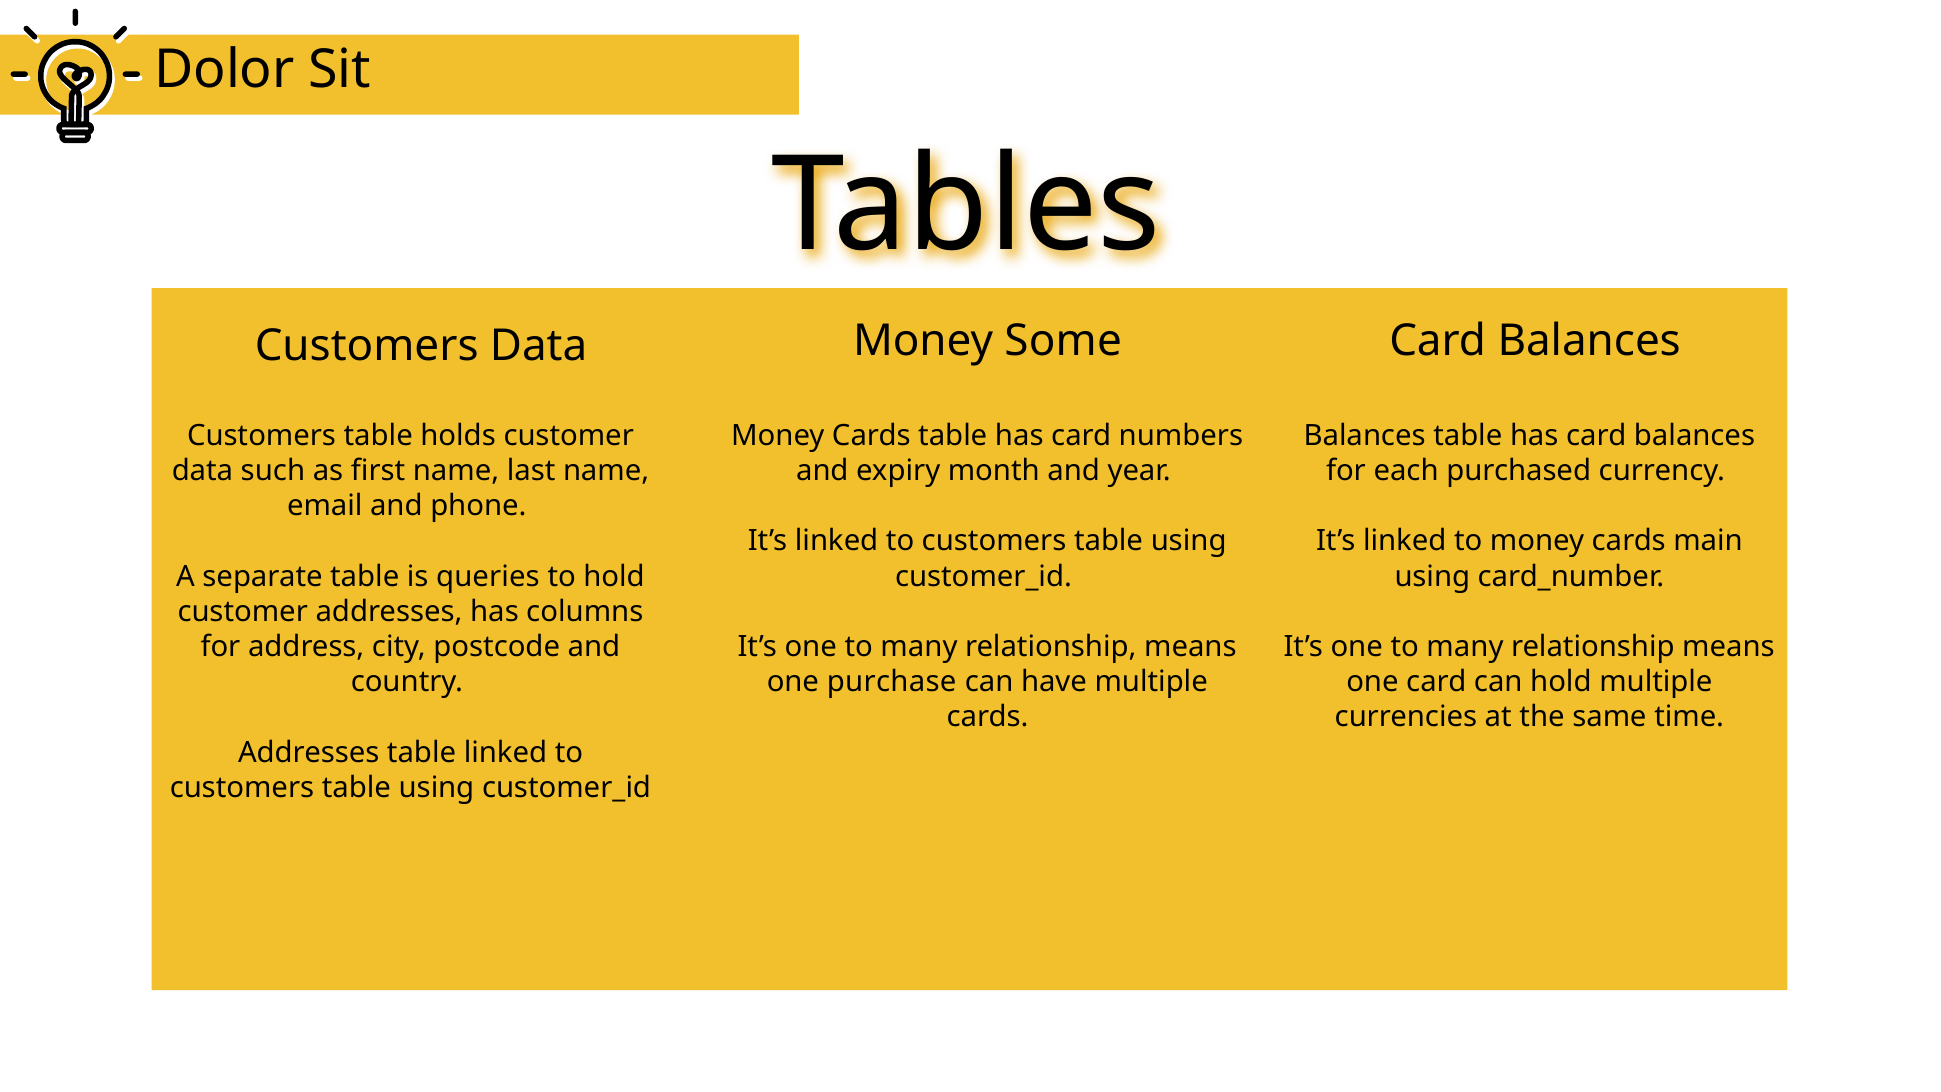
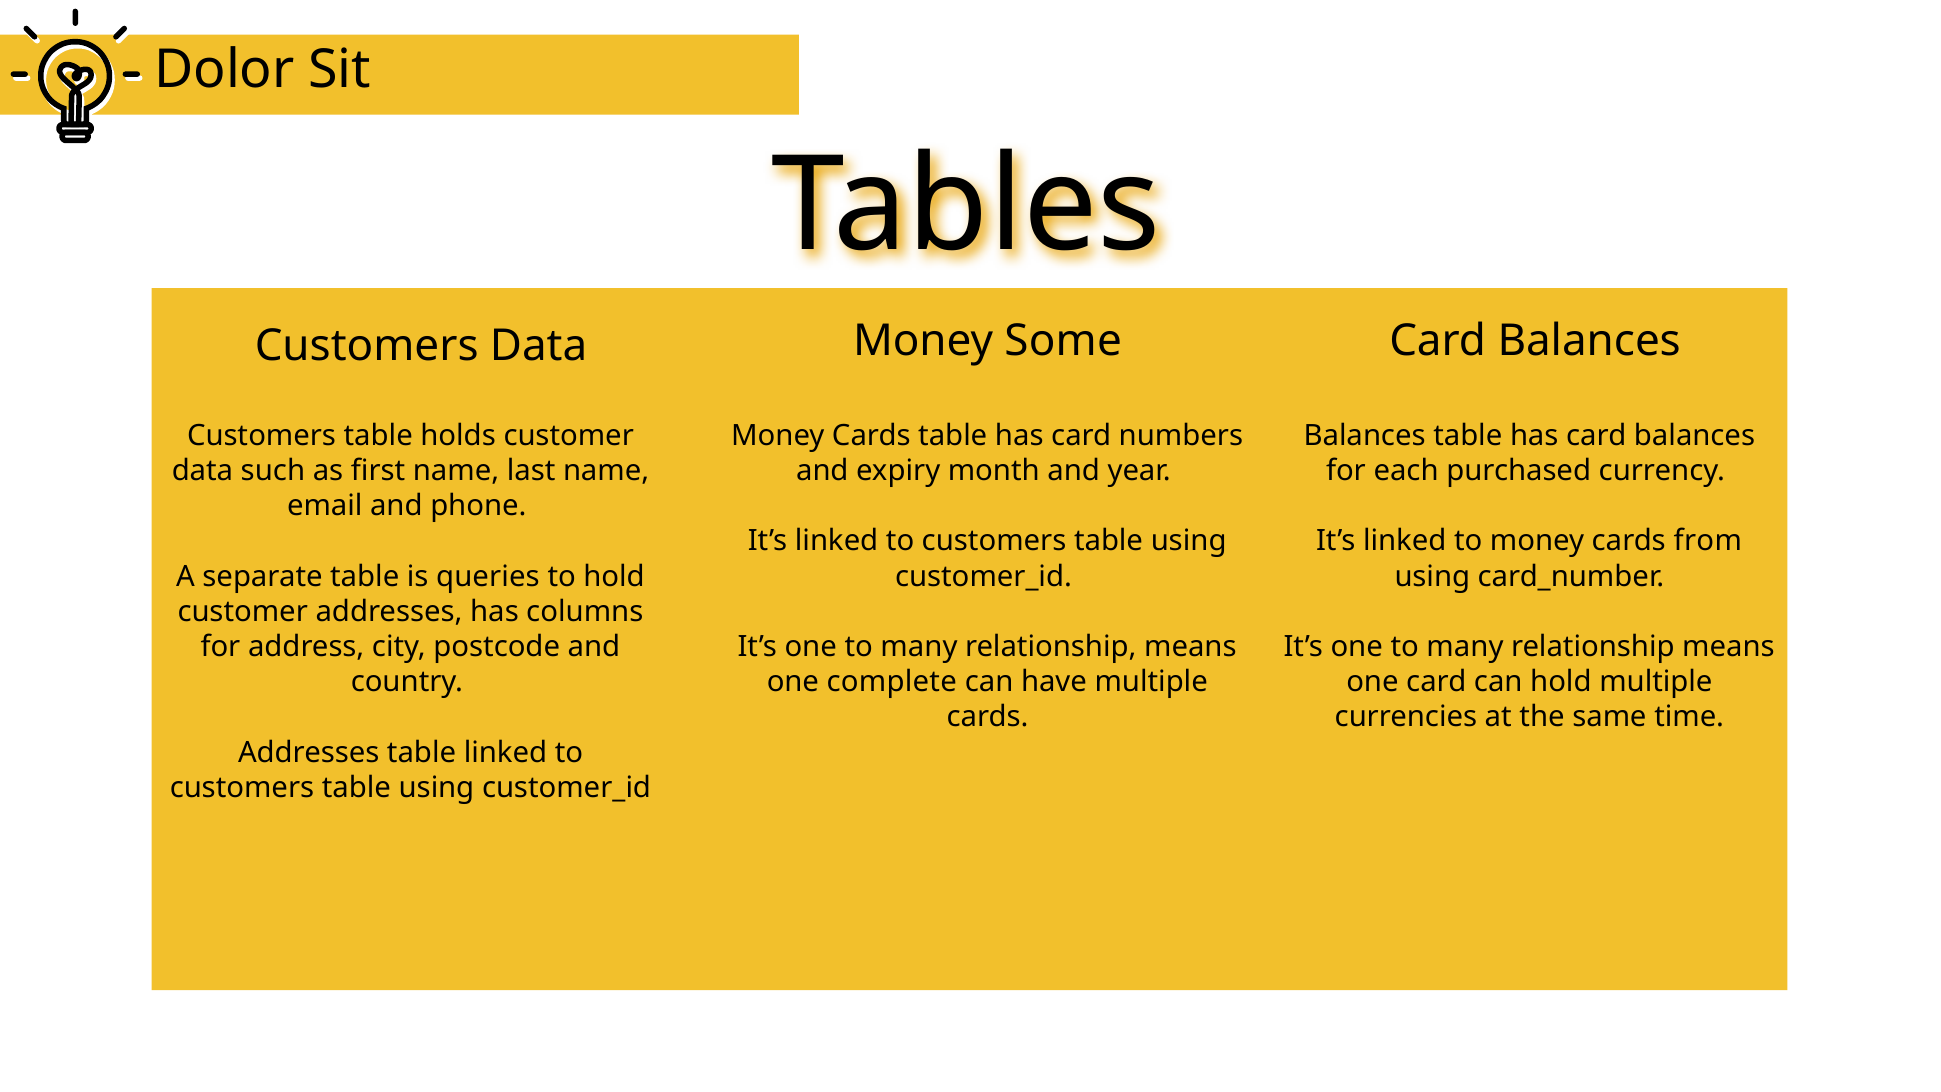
main: main -> from
purchase: purchase -> complete
